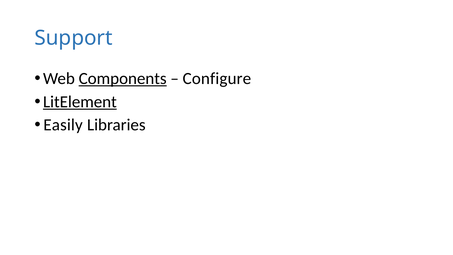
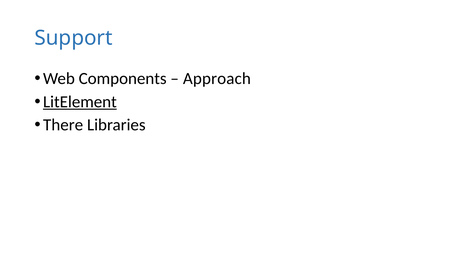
Components underline: present -> none
Configure: Configure -> Approach
Easily: Easily -> There
